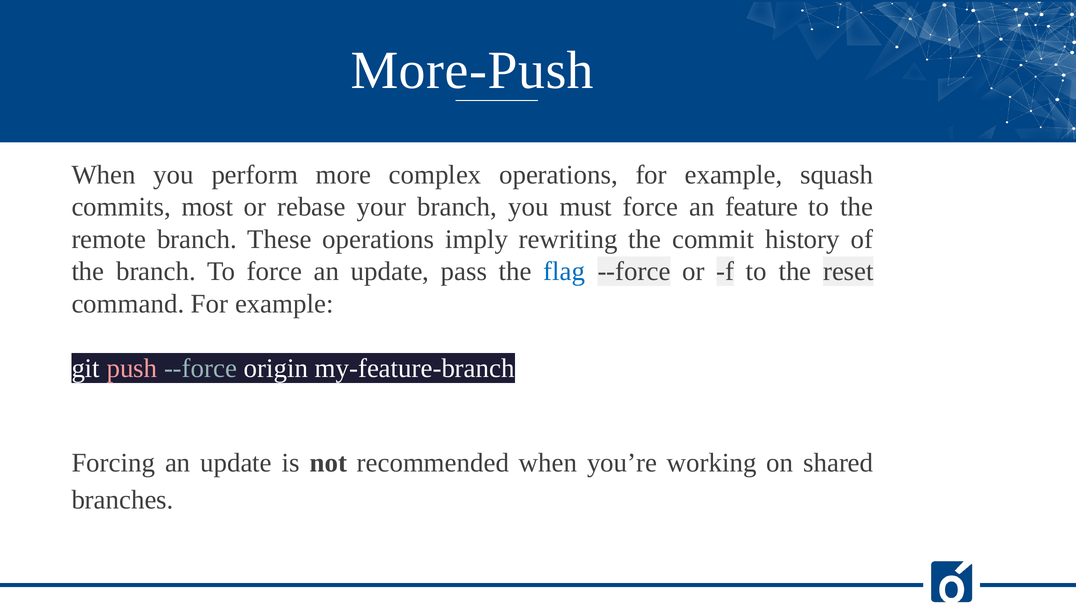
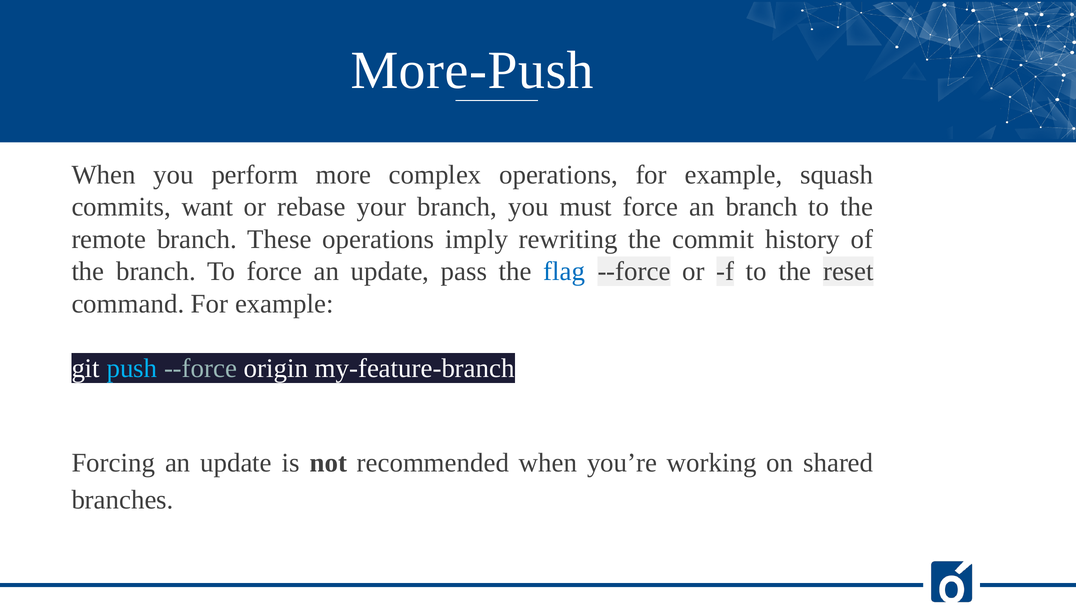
most: most -> want
an feature: feature -> branch
push colour: pink -> light blue
